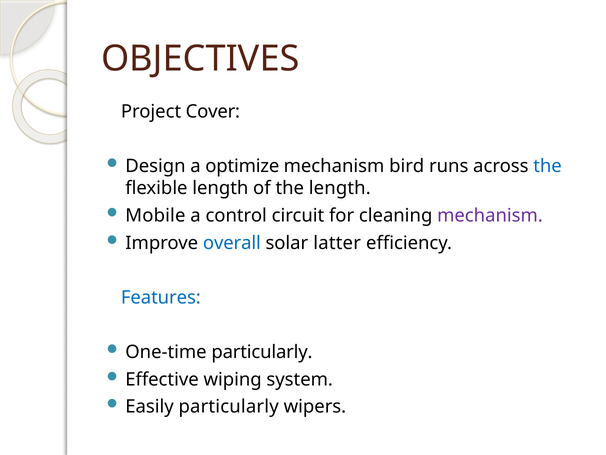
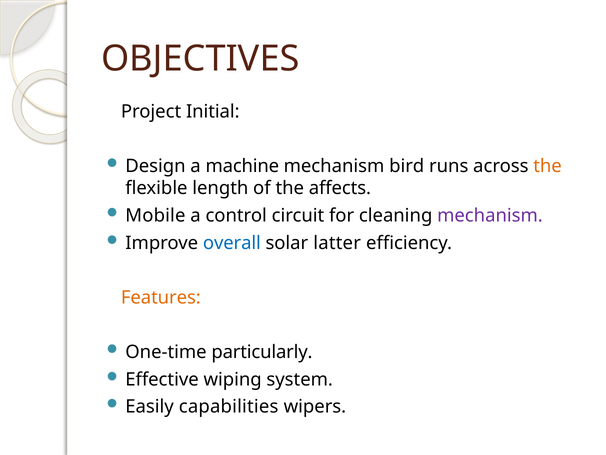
Cover: Cover -> Initial
optimize: optimize -> machine
the at (548, 166) colour: blue -> orange
the length: length -> affects
Features colour: blue -> orange
Easily particularly: particularly -> capabilities
